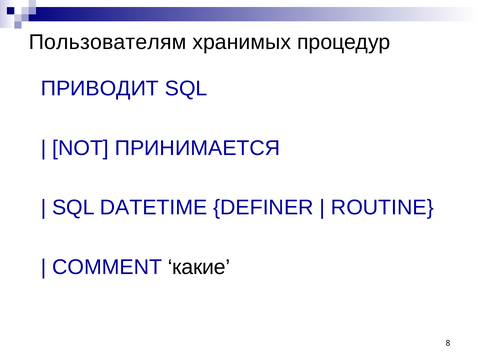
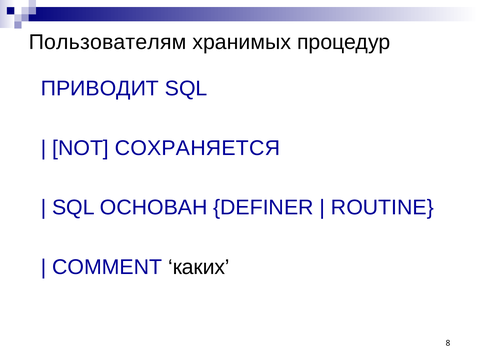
ПРИНИМАЕТСЯ: ПРИНИМАЕТСЯ -> СОХРАНЯЕТСЯ
DATETIME: DATETIME -> ОСНОВАН
какие: какие -> каких
